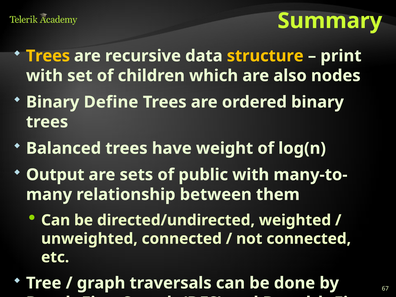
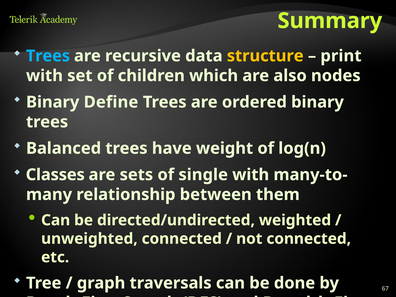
Trees at (48, 56) colour: yellow -> light blue
Output: Output -> Classes
public: public -> single
